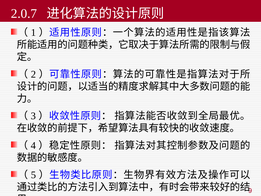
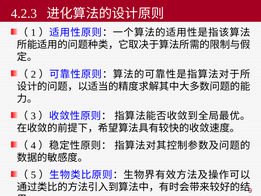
2.0.7: 2.0.7 -> 4.2.3
